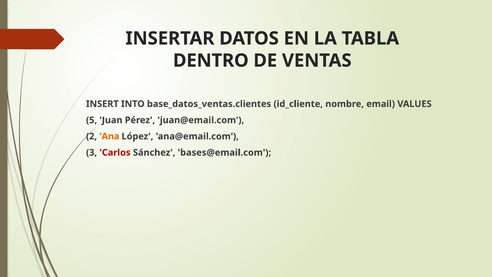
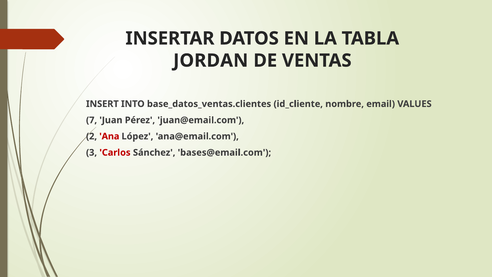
DENTRO: DENTRO -> JORDAN
5: 5 -> 7
Ana colour: orange -> red
